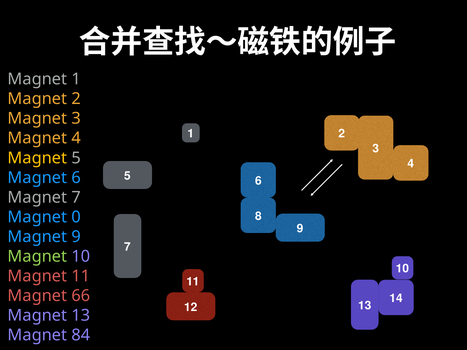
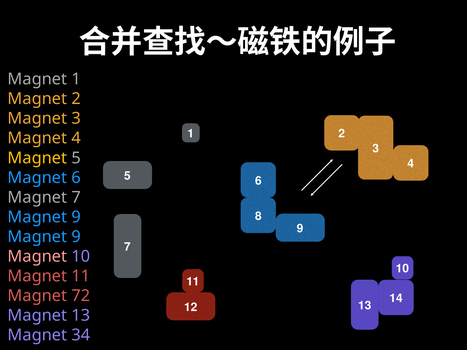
0 at (76, 217): 0 -> 9
Magnet at (37, 257) colour: light green -> pink
66: 66 -> 72
84: 84 -> 34
